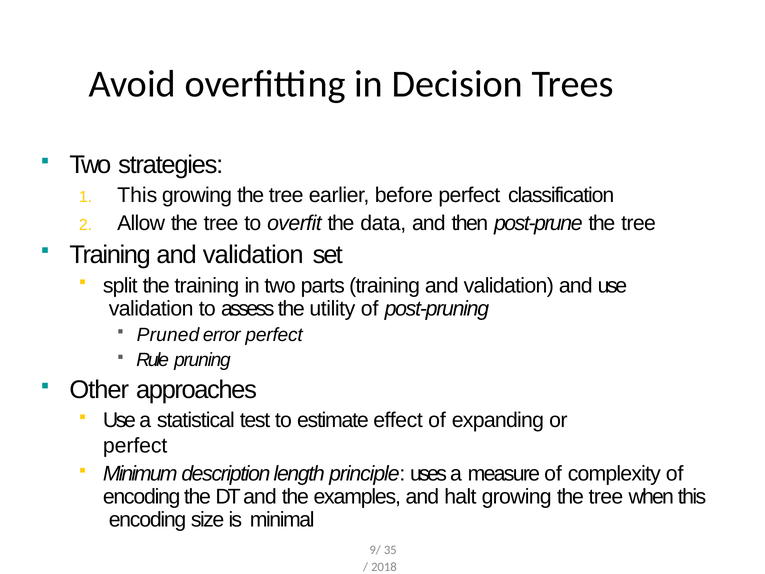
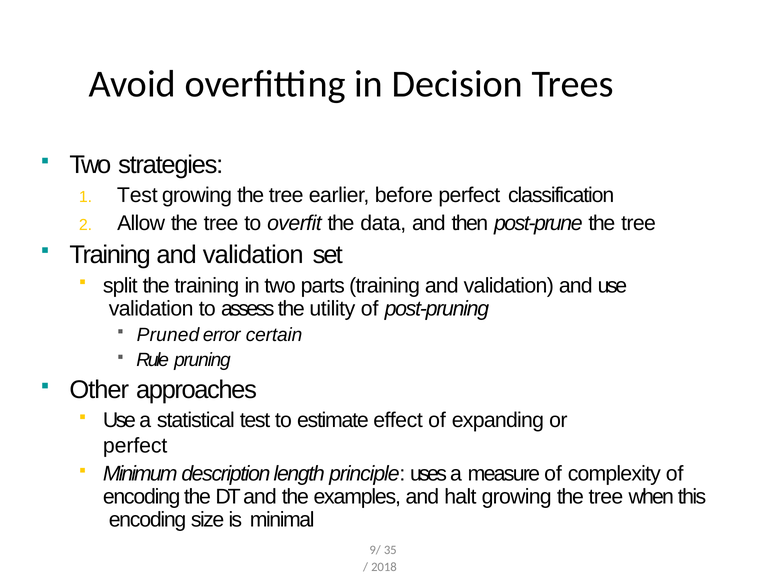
This at (137, 195): This -> Test
error perfect: perfect -> certain
